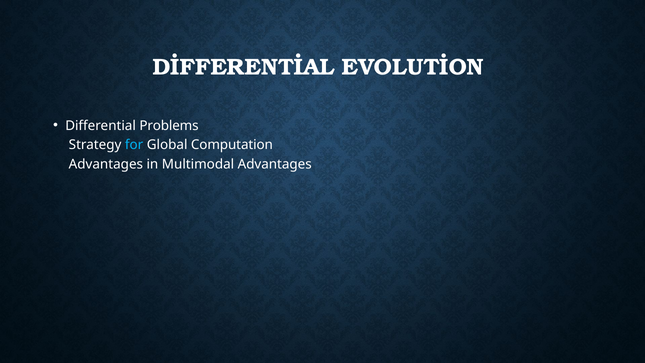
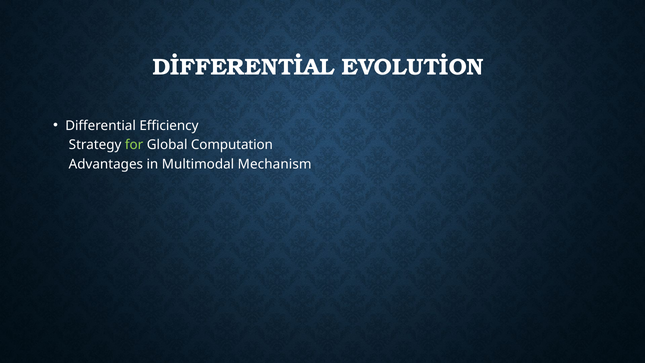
Problems: Problems -> Efficiency
for colour: light blue -> light green
Multimodal Advantages: Advantages -> Mechanism
